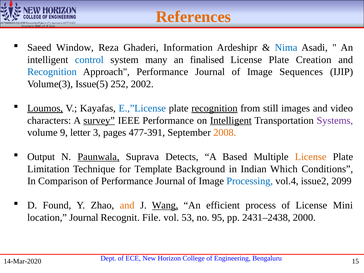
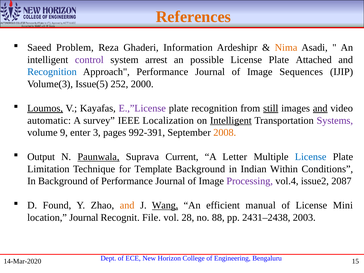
Window: Window -> Problem
Nima colour: blue -> orange
control colour: blue -> purple
many: many -> arrest
finalised: finalised -> possible
Creation: Creation -> Attached
2002: 2002 -> 2000
E.,”License colour: blue -> purple
recognition at (214, 108) underline: present -> none
still underline: none -> present
and at (320, 108) underline: none -> present
characters: characters -> automatic
survey underline: present -> none
IEEE Performance: Performance -> Localization
letter: letter -> enter
477-391: 477-391 -> 992-391
Detects: Detects -> Current
Based: Based -> Letter
License at (311, 157) colour: orange -> blue
Which: Which -> Within
In Comparison: Comparison -> Background
Processing colour: blue -> purple
2099: 2099 -> 2087
process: process -> manual
53: 53 -> 28
95: 95 -> 88
2000: 2000 -> 2003
